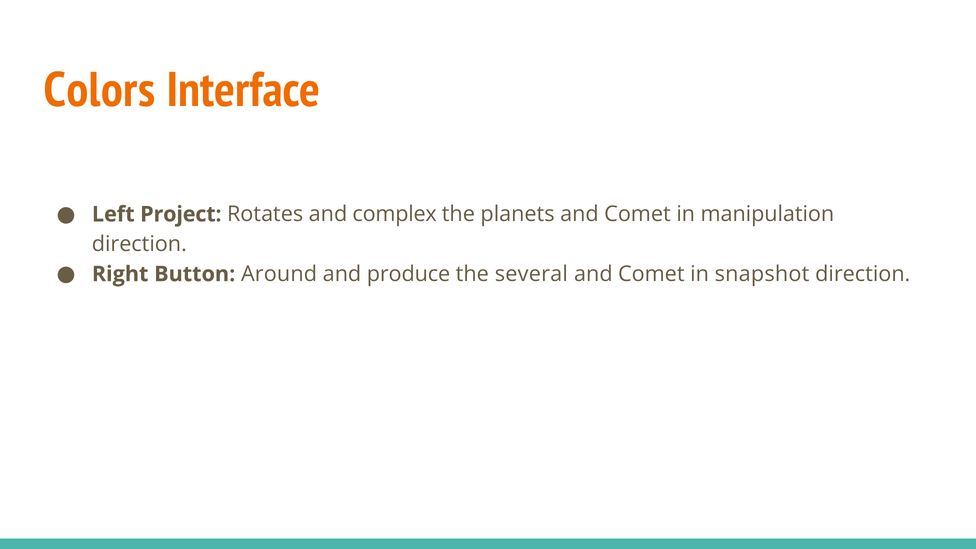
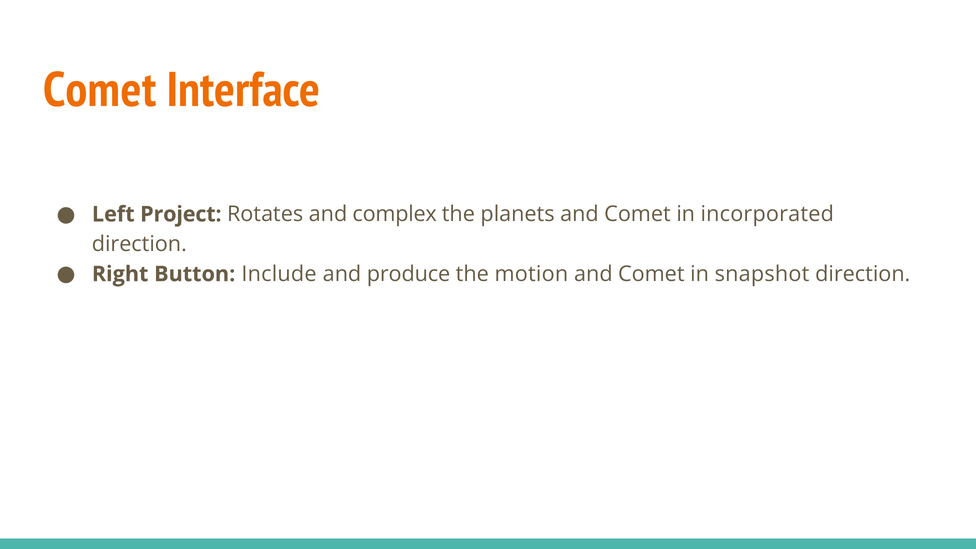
Colors at (100, 90): Colors -> Comet
manipulation: manipulation -> incorporated
Around: Around -> Include
several: several -> motion
